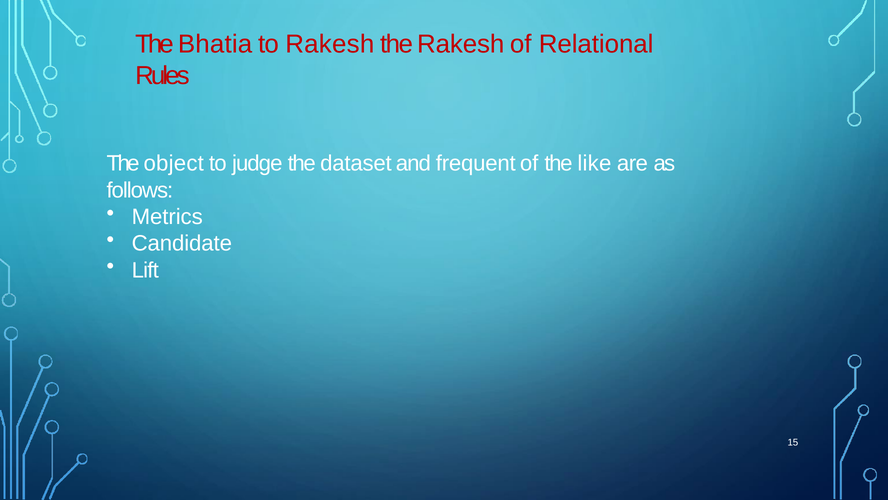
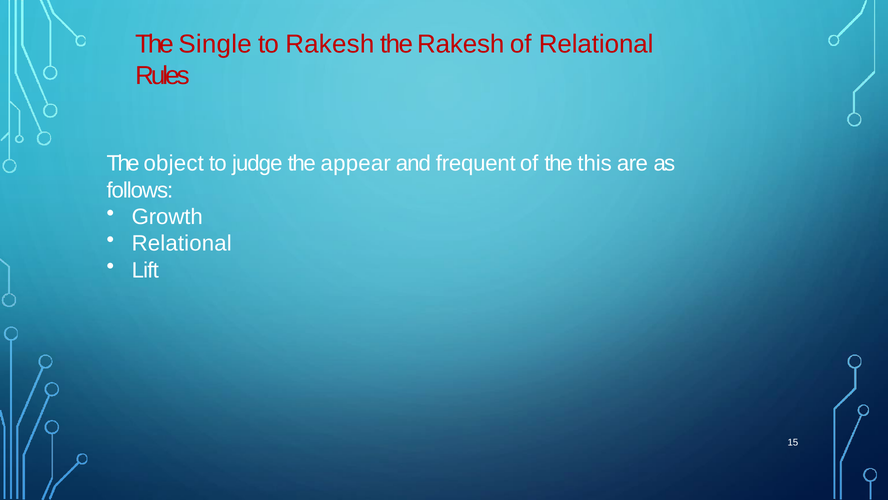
Bhatia: Bhatia -> Single
dataset: dataset -> appear
like: like -> this
Metrics: Metrics -> Growth
Candidate at (182, 243): Candidate -> Relational
